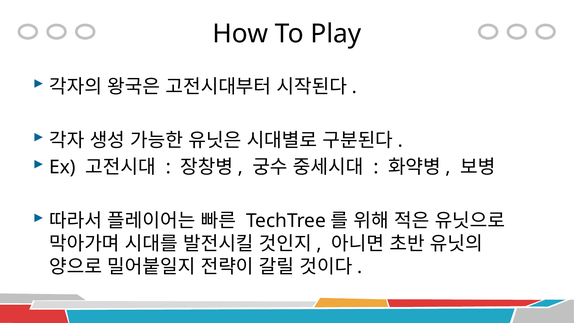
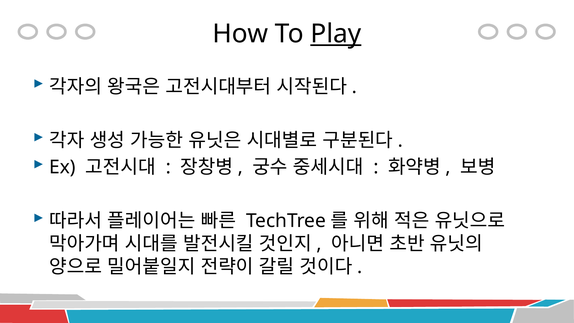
Play underline: none -> present
